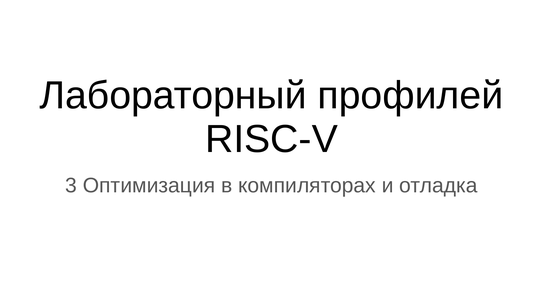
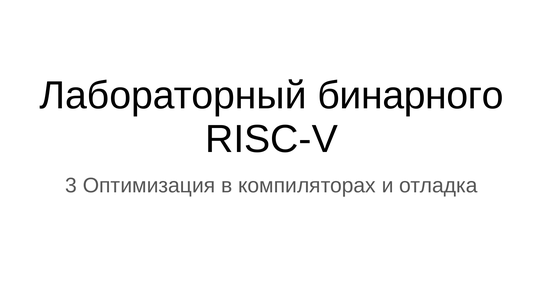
профилей: профилей -> бинарного
